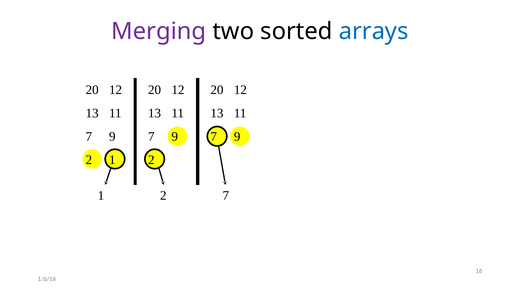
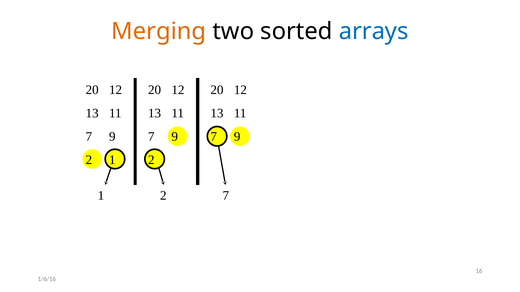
Merging colour: purple -> orange
